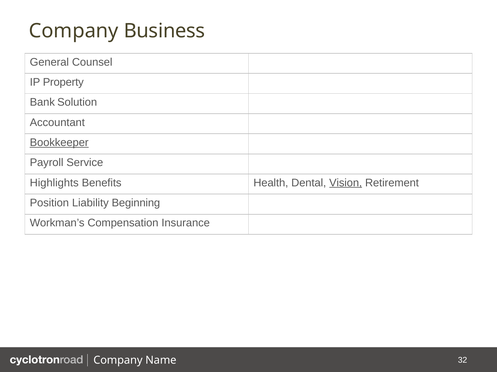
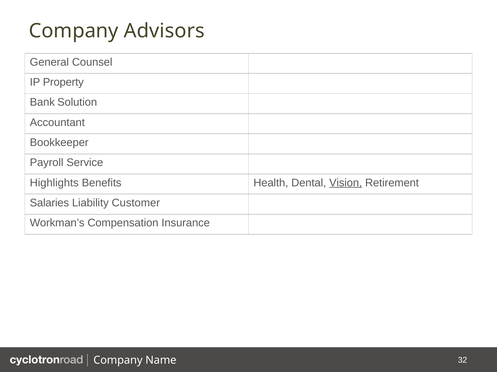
Business: Business -> Advisors
Bookkeeper underline: present -> none
Position: Position -> Salaries
Beginning: Beginning -> Customer
